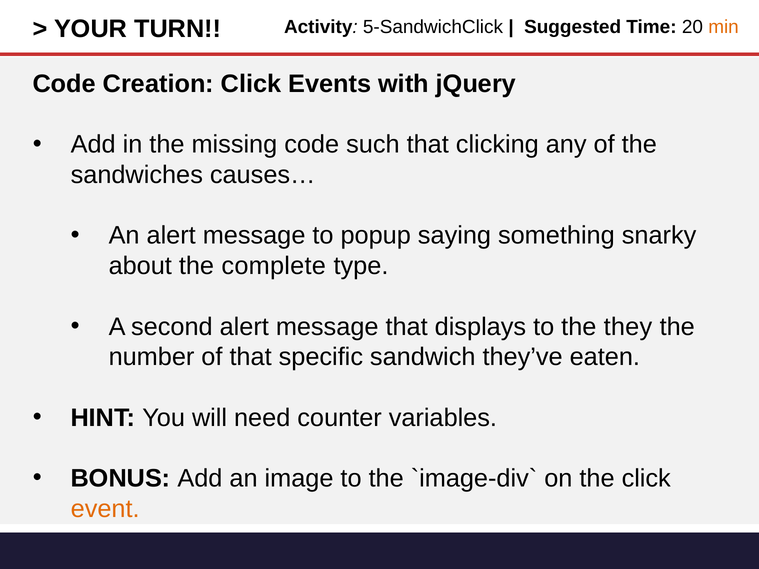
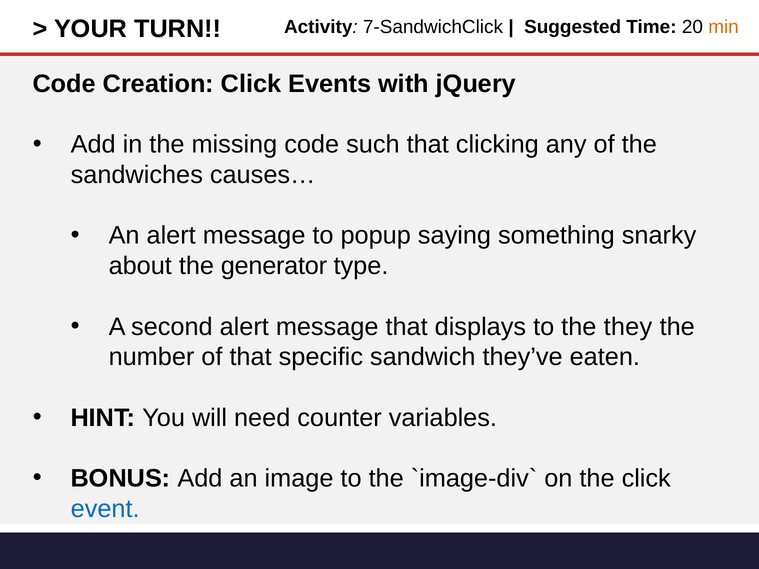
5-SandwichClick: 5-SandwichClick -> 7-SandwichClick
complete: complete -> generator
event colour: orange -> blue
